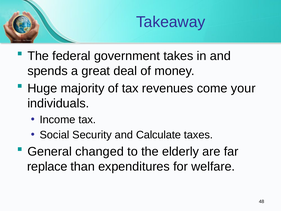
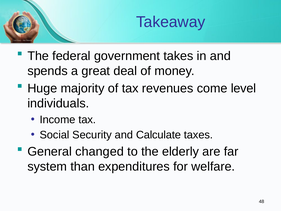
your: your -> level
replace: replace -> system
